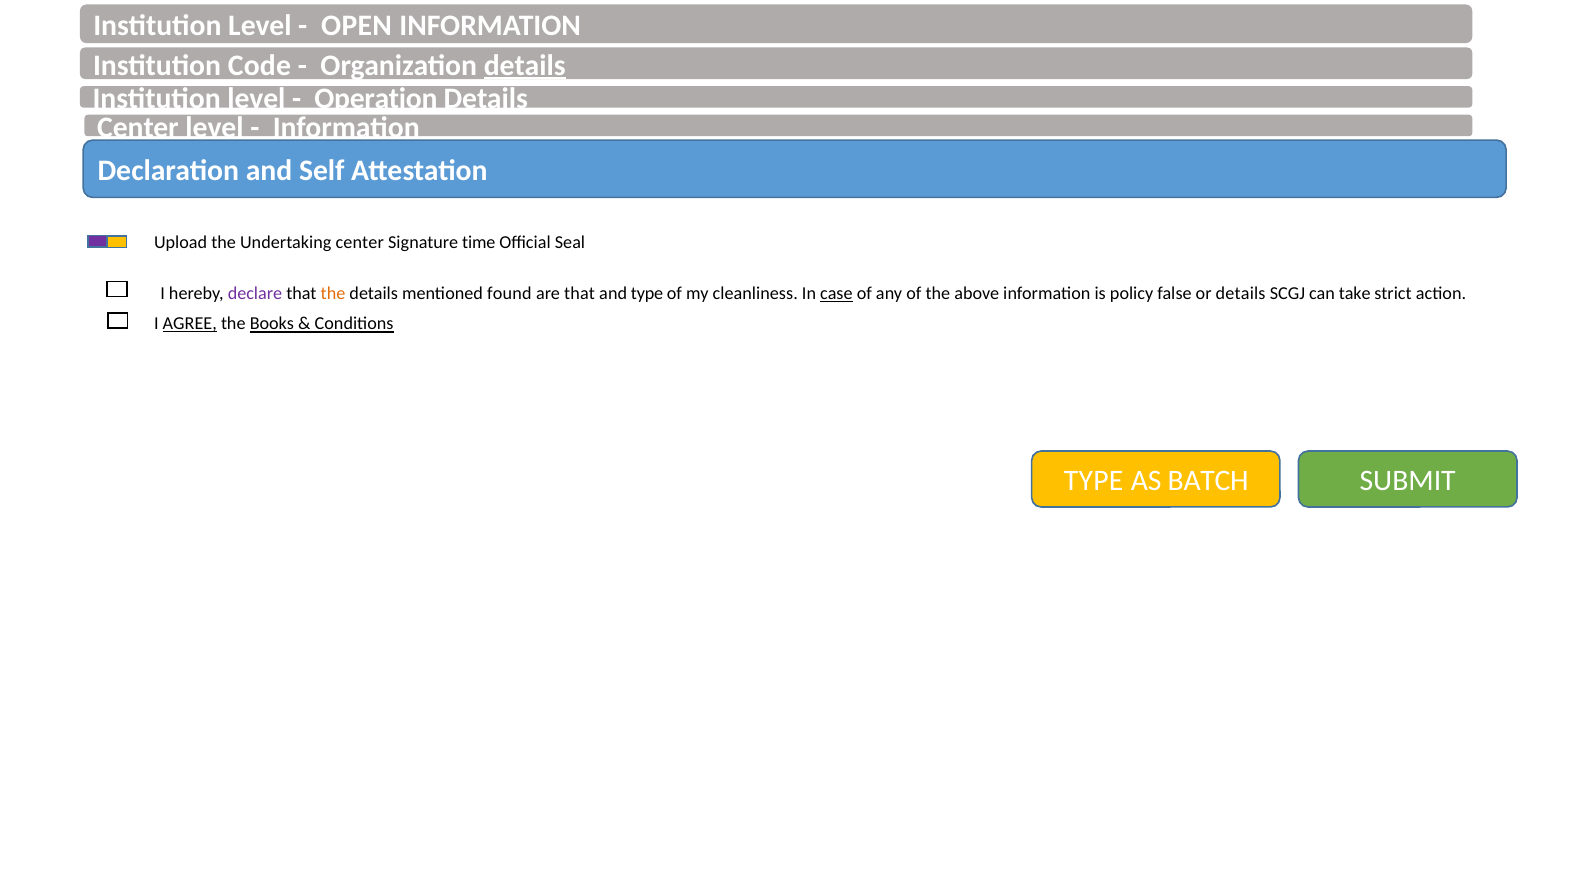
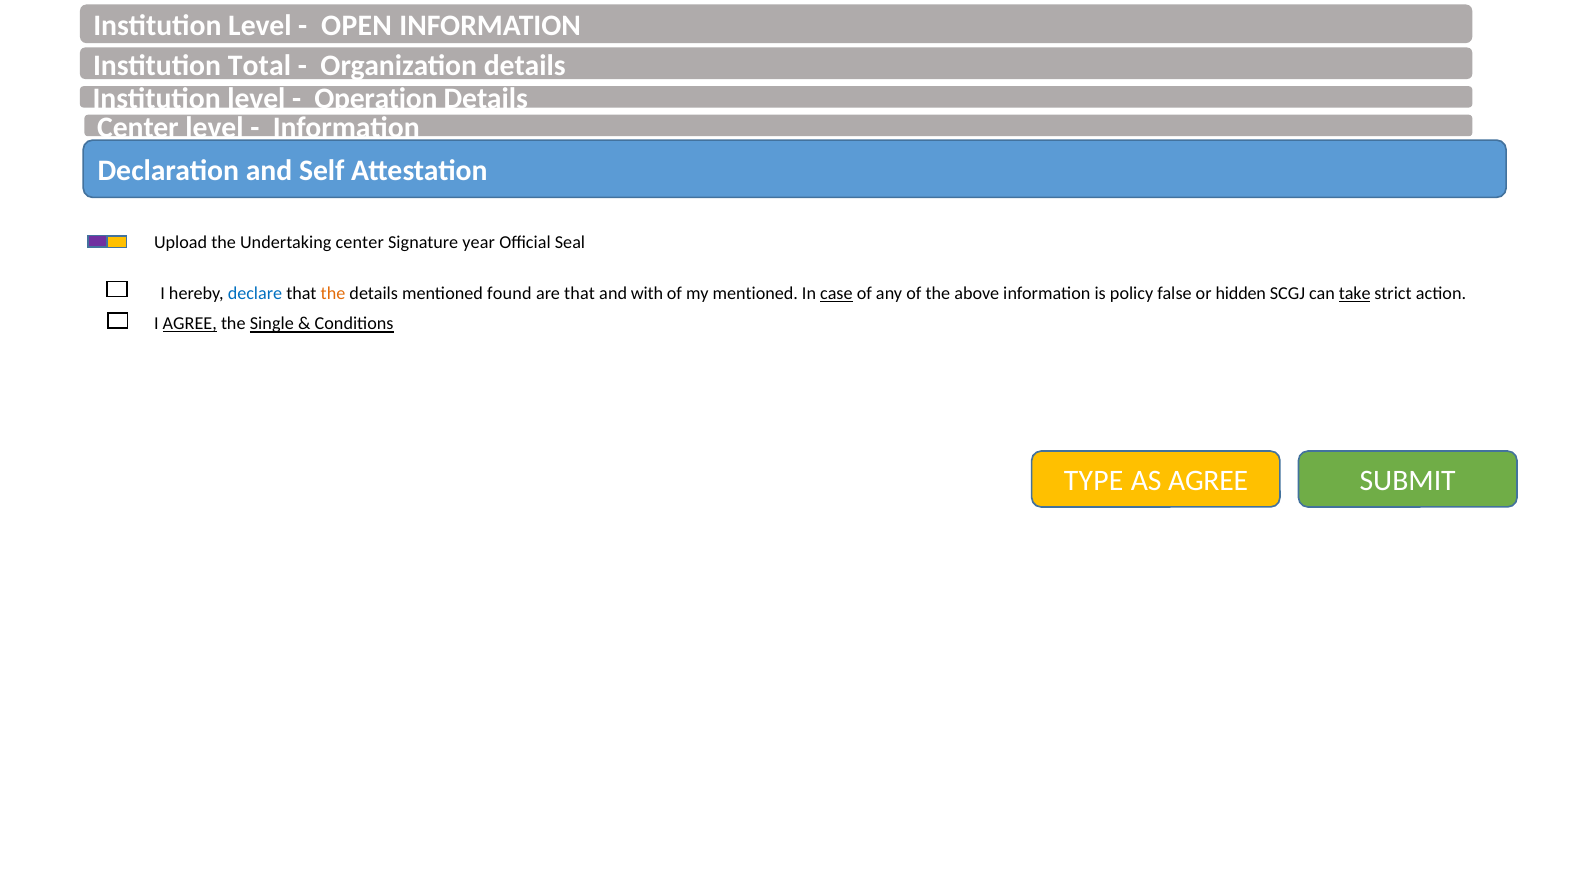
Code: Code -> Total
details at (525, 65) underline: present -> none
time: time -> year
declare colour: purple -> blue
and type: type -> with
my cleanliness: cleanliness -> mentioned
or details: details -> hidden
take underline: none -> present
Books: Books -> Single
AS BATCH: BATCH -> AGREE
